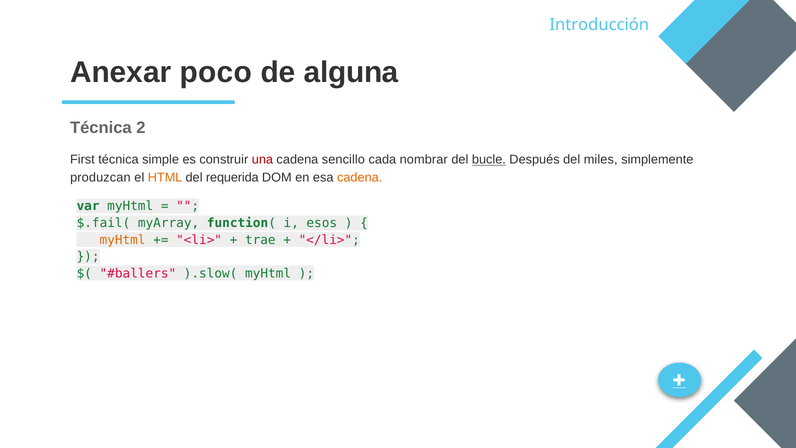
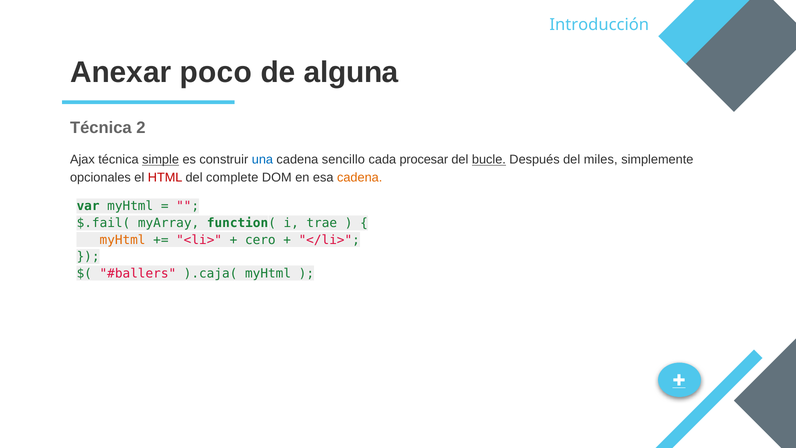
First: First -> Ajax
simple underline: none -> present
una colour: red -> blue
nombrar: nombrar -> procesar
produzcan: produzcan -> opcionales
HTML colour: orange -> red
requerida: requerida -> complete
esos: esos -> trae
trae: trae -> cero
).slow(: ).slow( -> ).caja(
